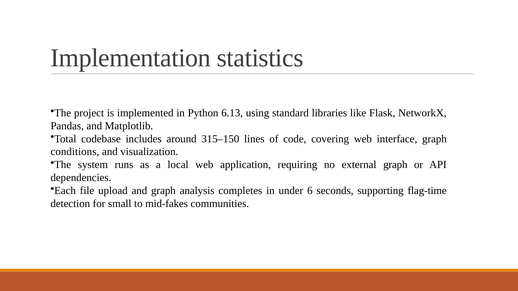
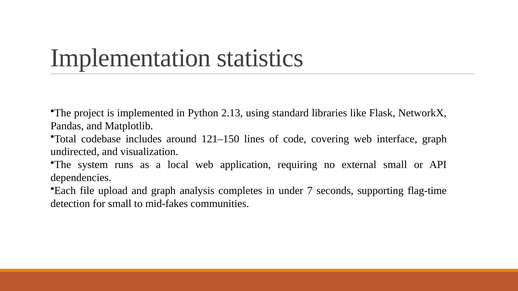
6.13: 6.13 -> 2.13
315–150: 315–150 -> 121–150
conditions: conditions -> undirected
external graph: graph -> small
6: 6 -> 7
